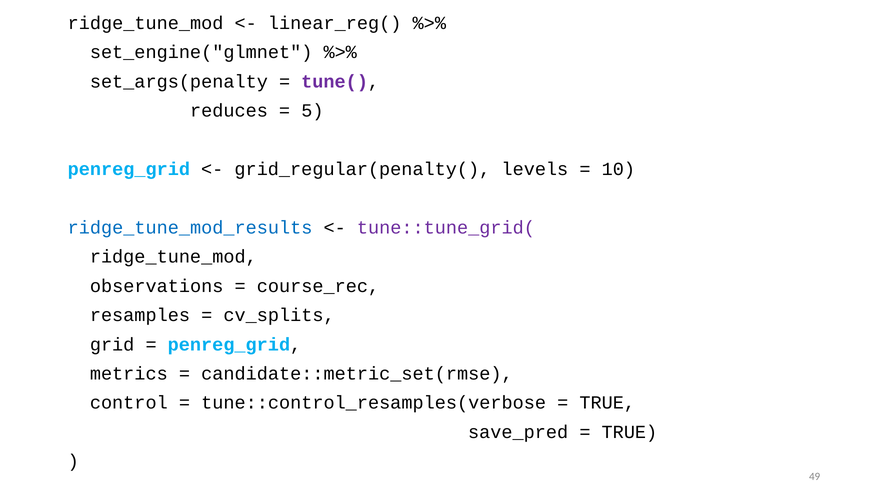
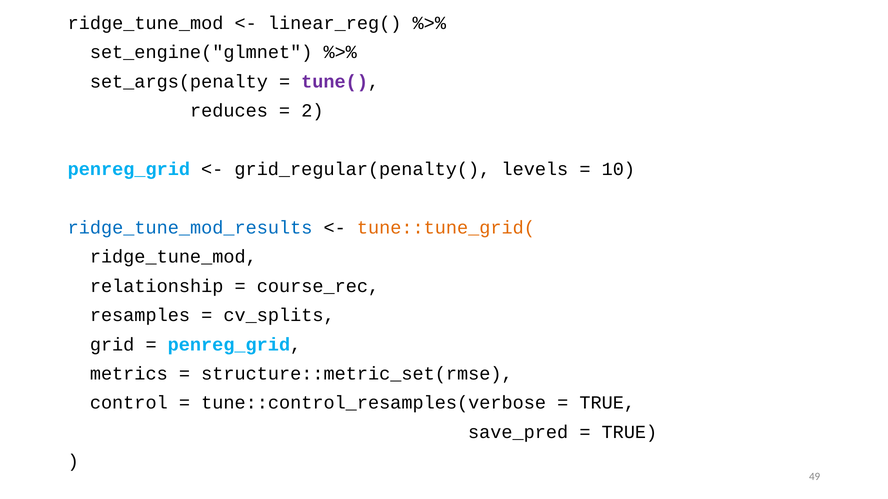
5: 5 -> 2
tune::tune_grid( colour: purple -> orange
observations: observations -> relationship
candidate::metric_set(rmse: candidate::metric_set(rmse -> structure::metric_set(rmse
